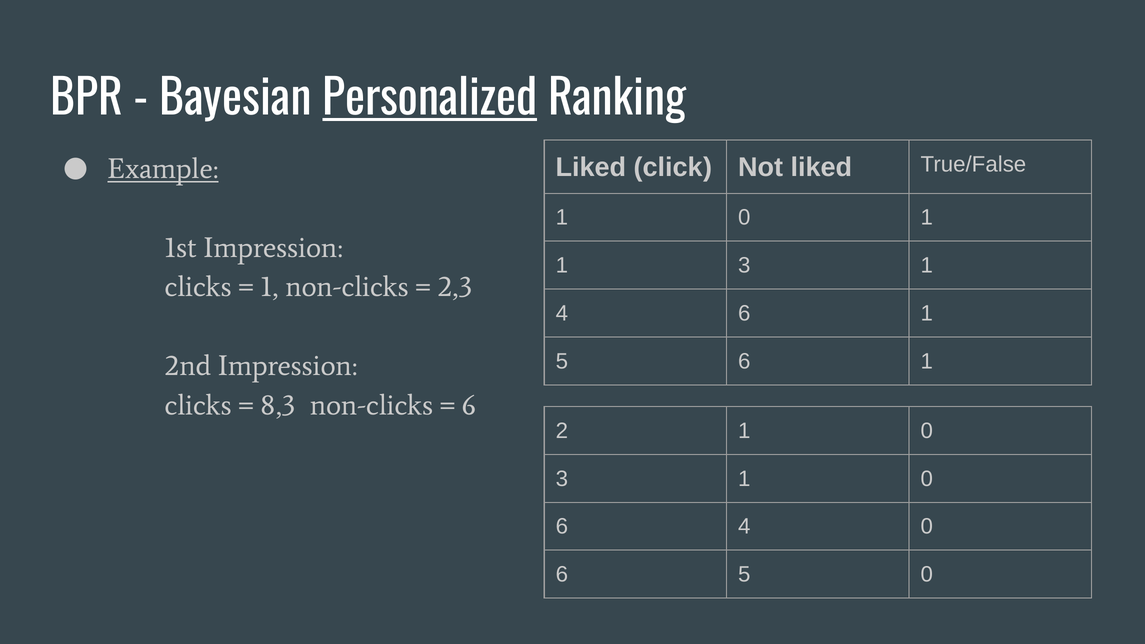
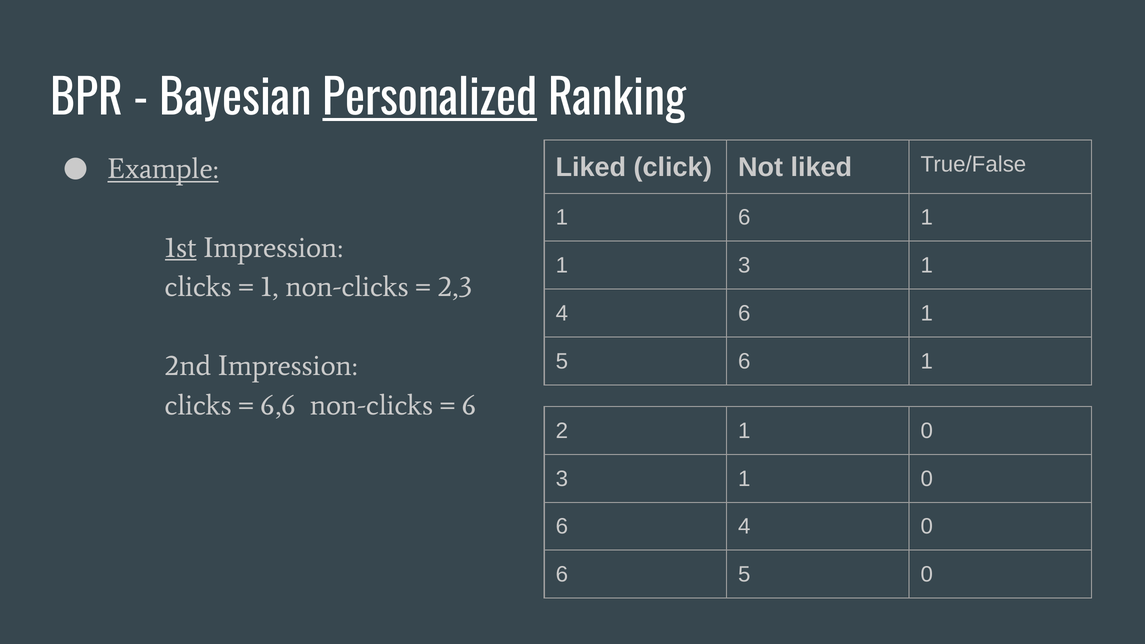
0 at (744, 218): 0 -> 6
1st underline: none -> present
8,3: 8,3 -> 6,6
